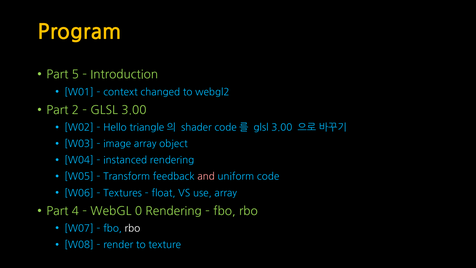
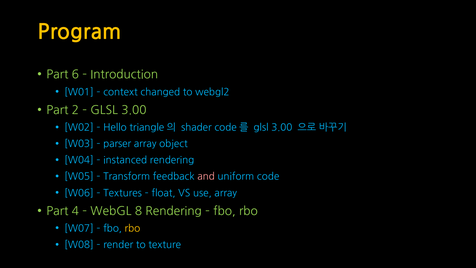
5: 5 -> 6
image: image -> parser
0: 0 -> 8
rbo at (132, 228) colour: white -> yellow
